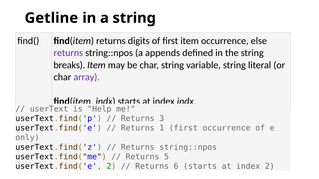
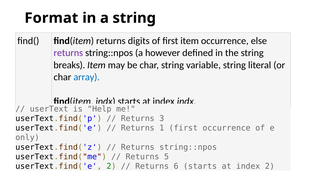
Getline: Getline -> Format
appends: appends -> however
array colour: purple -> blue
